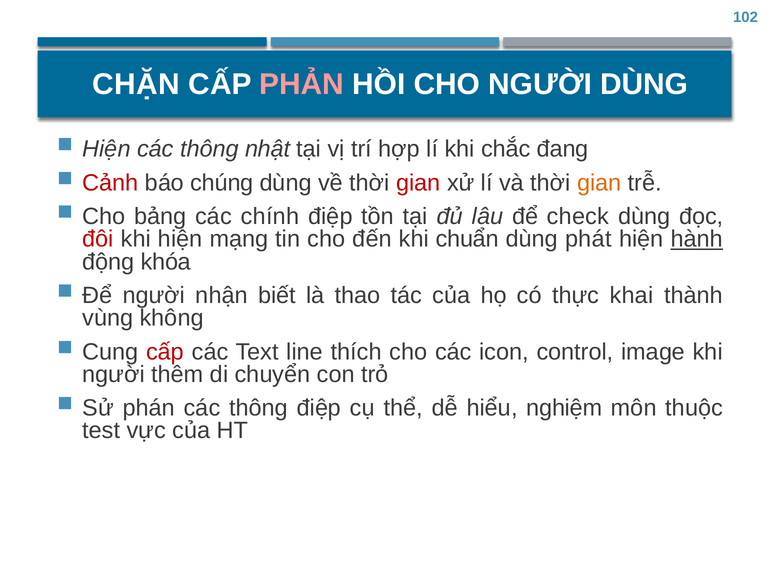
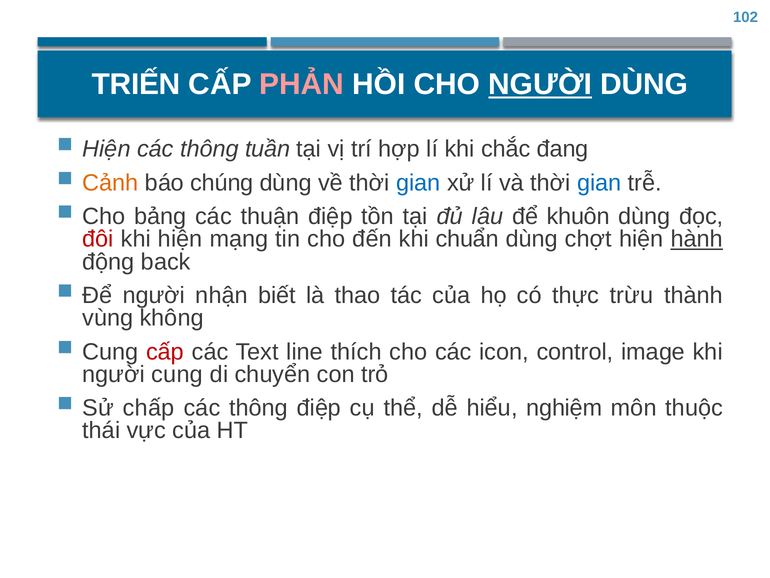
CHẶN: CHẶN -> TRIẾN
NGƯỜI at (540, 84) underline: none -> present
nhật: nhật -> tuần
Cảnh colour: red -> orange
gian at (418, 183) colour: red -> blue
gian at (599, 183) colour: orange -> blue
chính: chính -> thuận
check: check -> khuôn
phát: phát -> chợt
khóa: khóa -> back
khai: khai -> trừu
người thêm: thêm -> cung
phán: phán -> chấp
test: test -> thái
